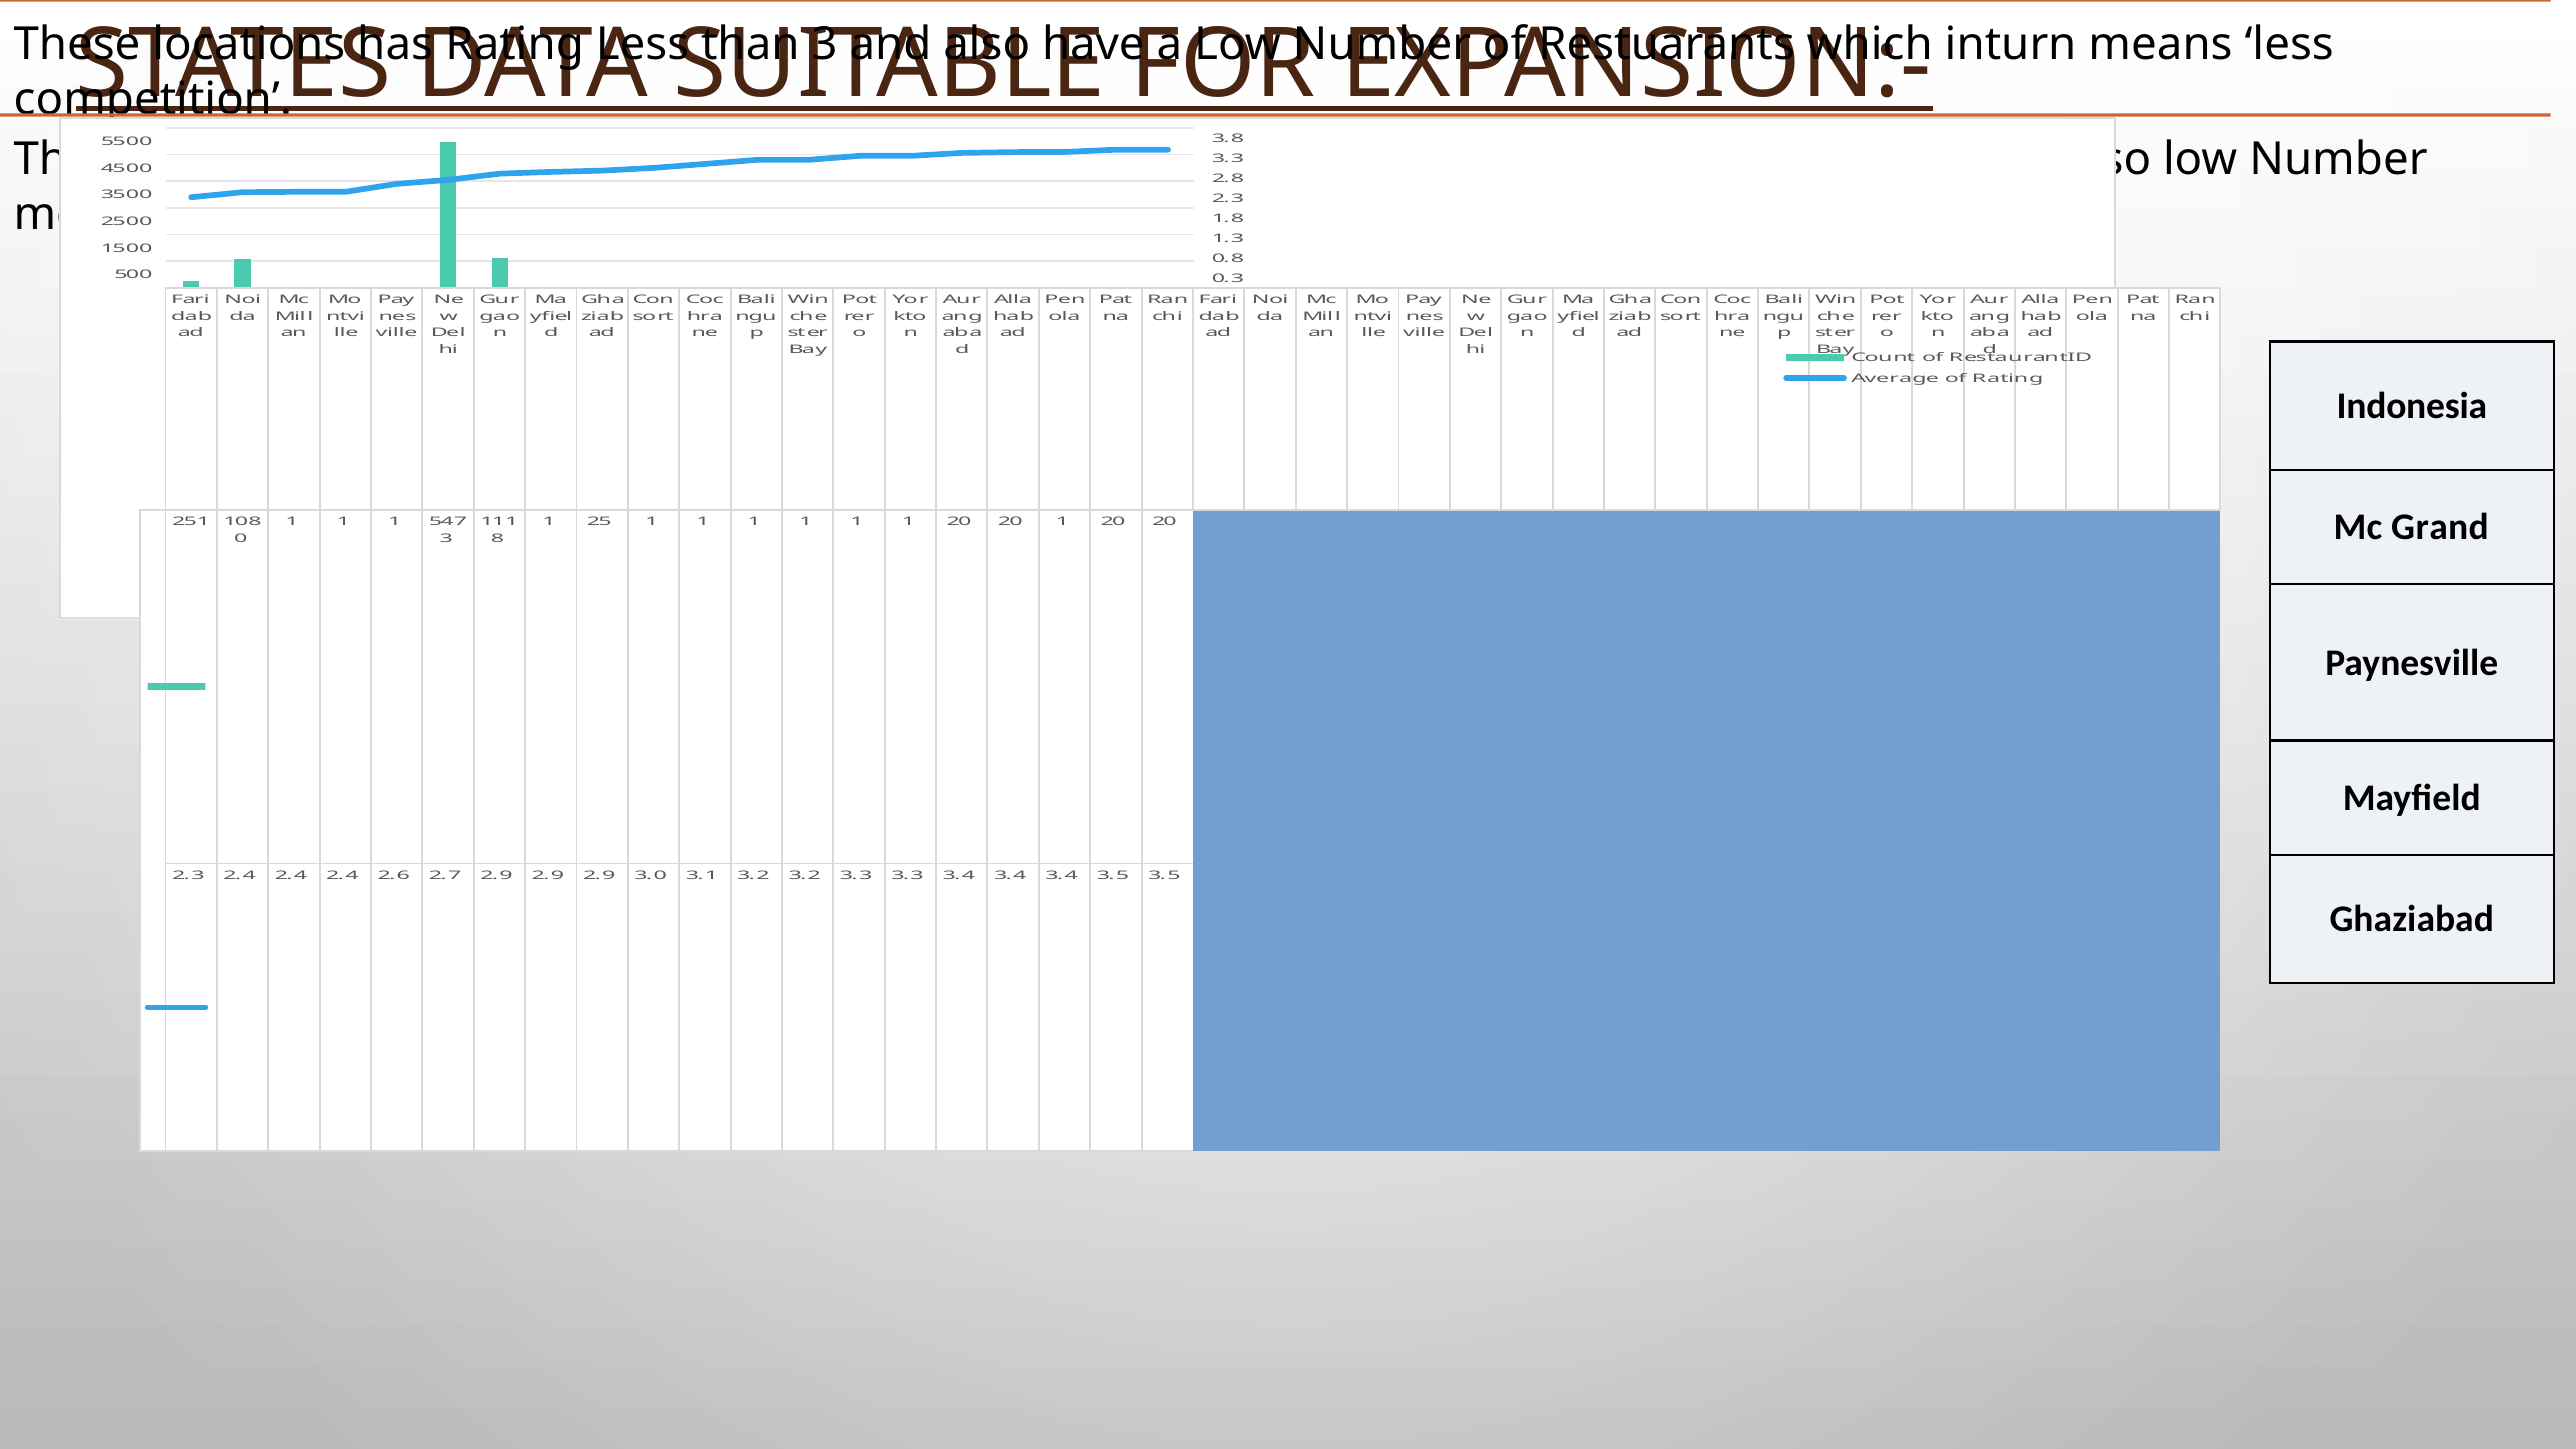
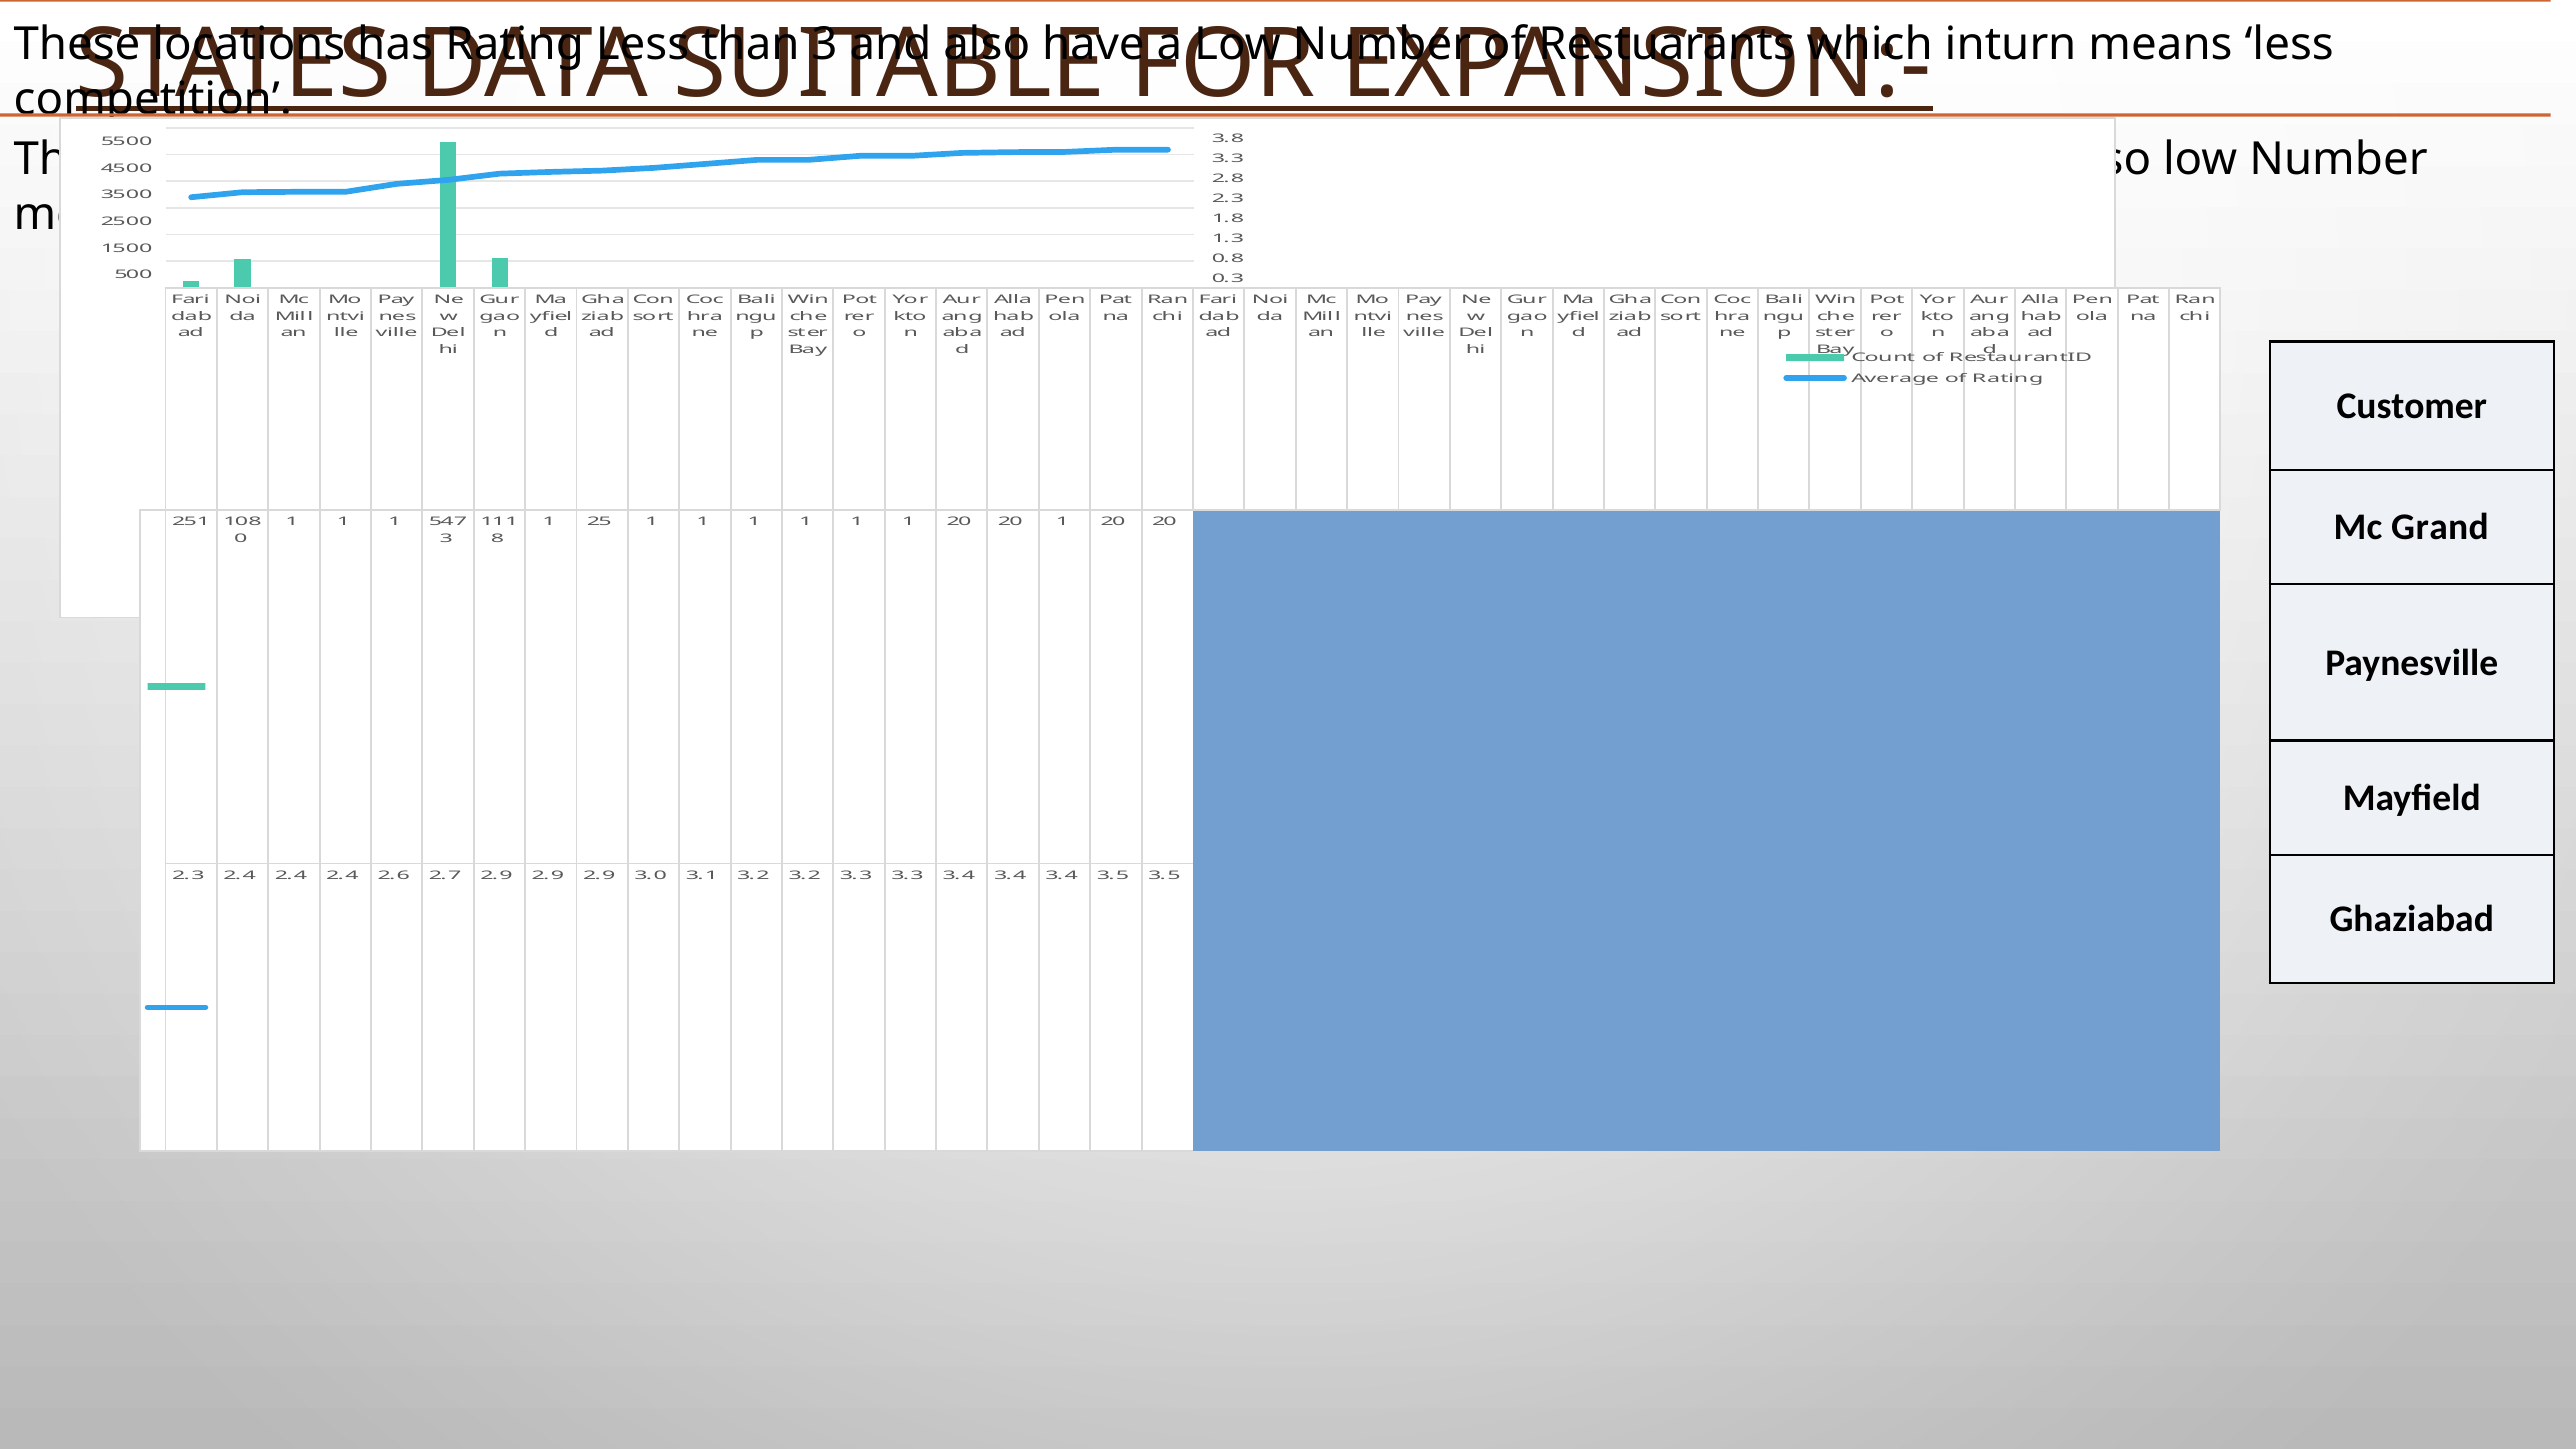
Indonesia: Indonesia -> Customer
